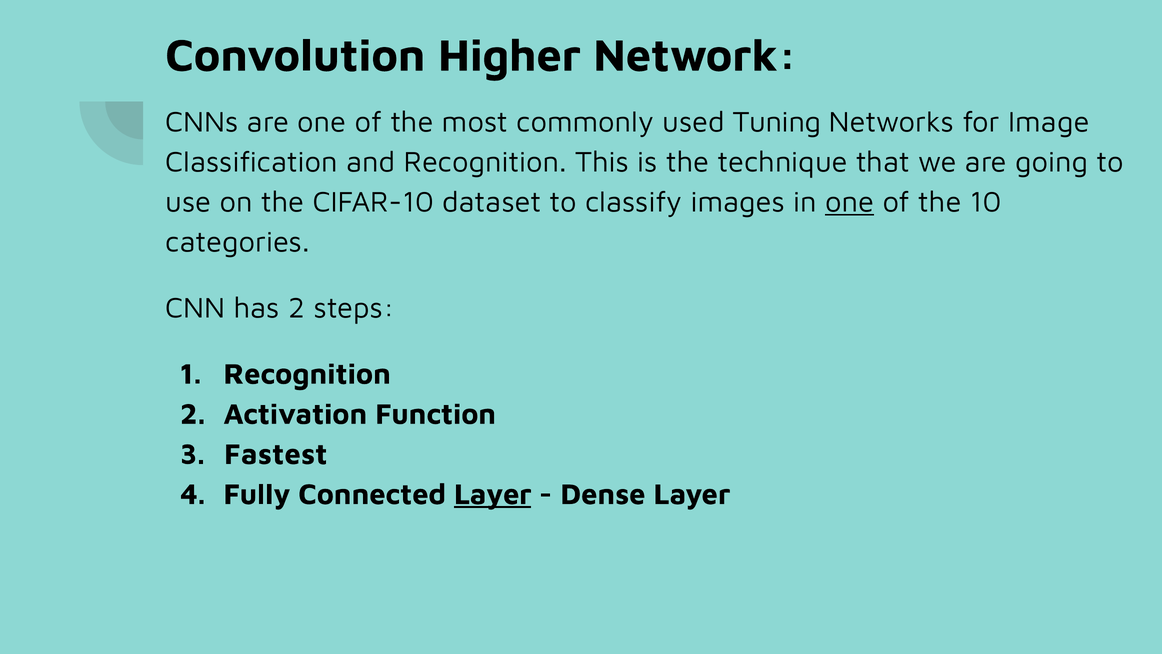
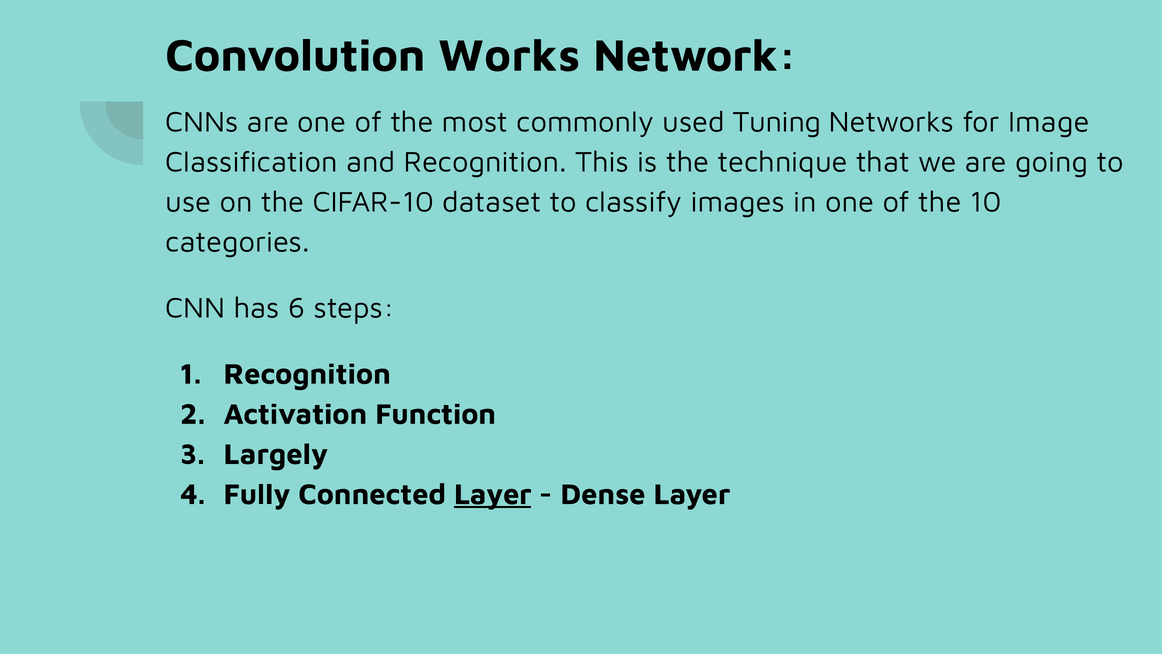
Higher: Higher -> Works
one at (850, 202) underline: present -> none
has 2: 2 -> 6
Fastest: Fastest -> Largely
